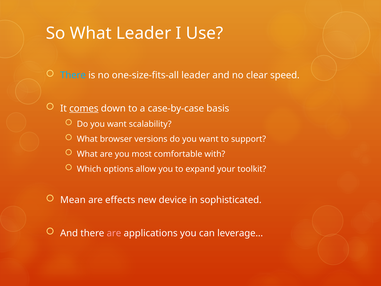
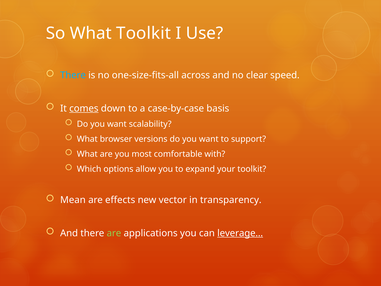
What Leader: Leader -> Toolkit
one-size-fits-all leader: leader -> across
device: device -> vector
sophisticated: sophisticated -> transparency
are at (114, 233) colour: pink -> light green
leverage… underline: none -> present
